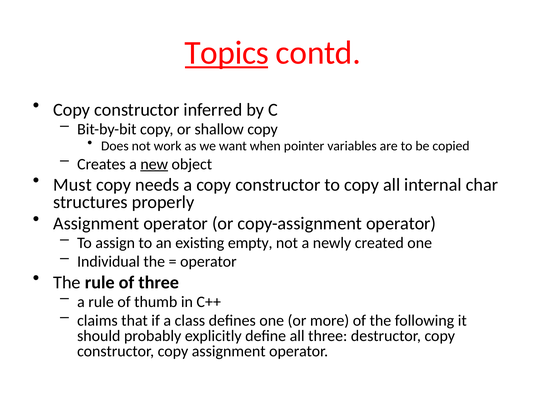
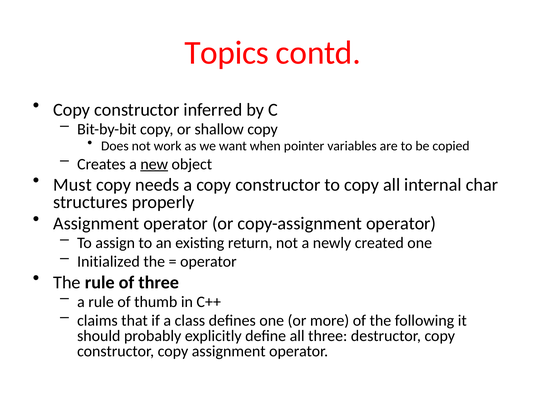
Topics underline: present -> none
empty: empty -> return
Individual: Individual -> Initialized
